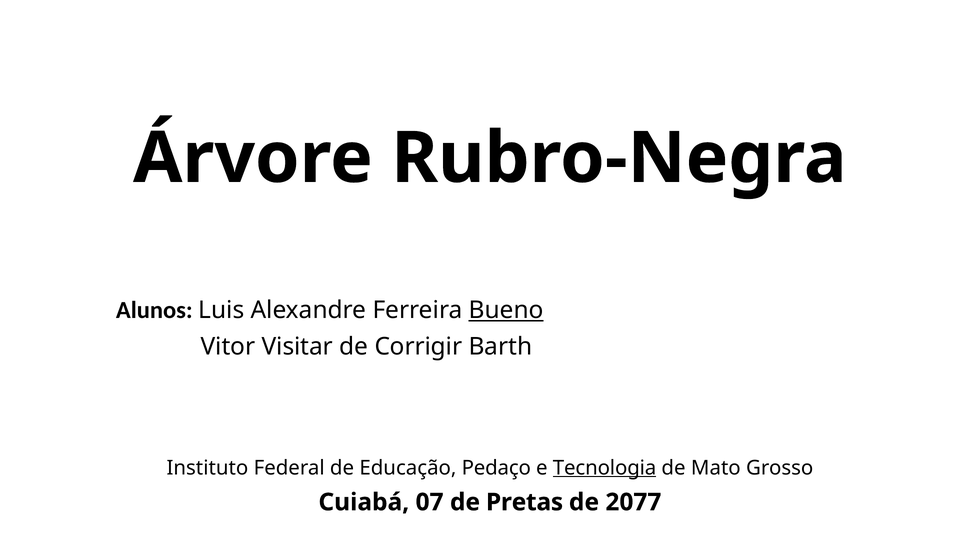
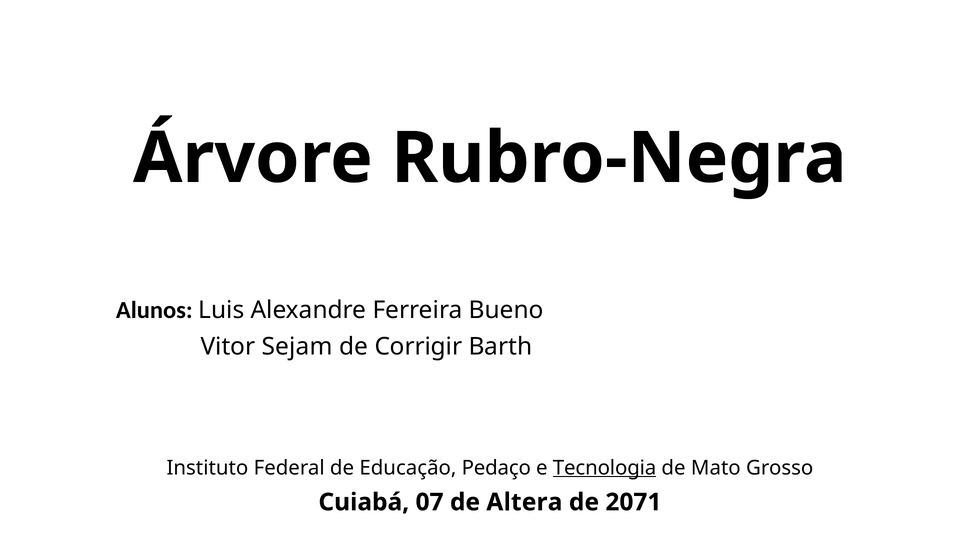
Bueno underline: present -> none
Visitar: Visitar -> Sejam
Pretas: Pretas -> Altera
2077: 2077 -> 2071
